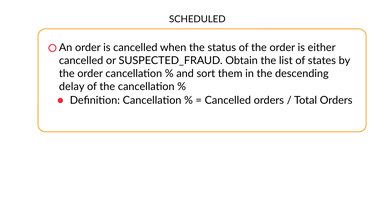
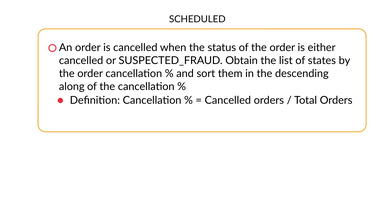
delay: delay -> along
